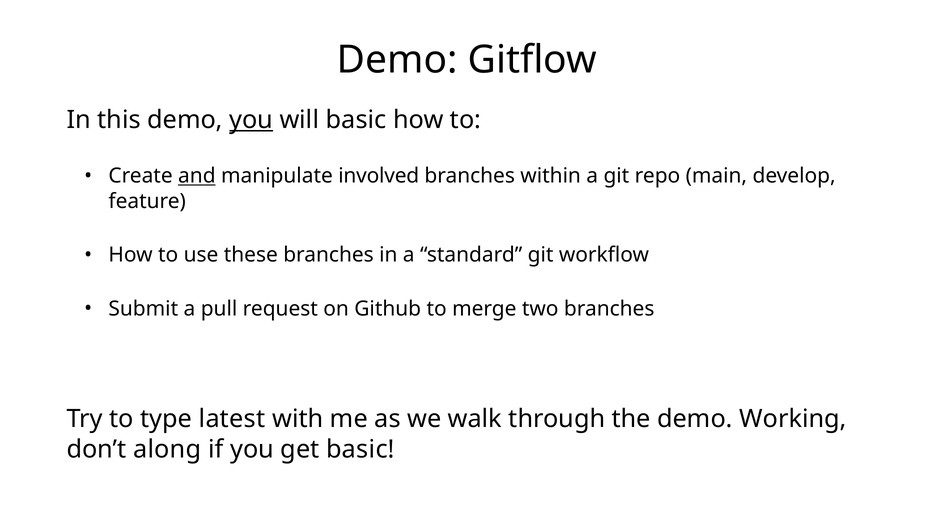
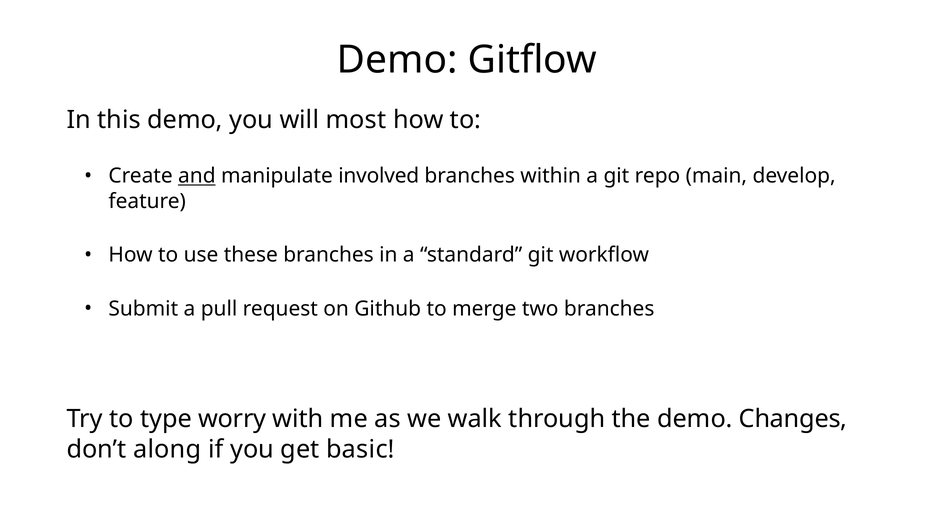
you at (251, 120) underline: present -> none
will basic: basic -> most
latest: latest -> worry
Working: Working -> Changes
